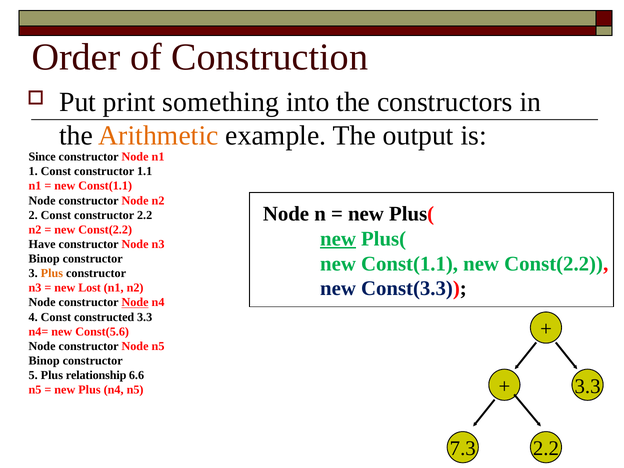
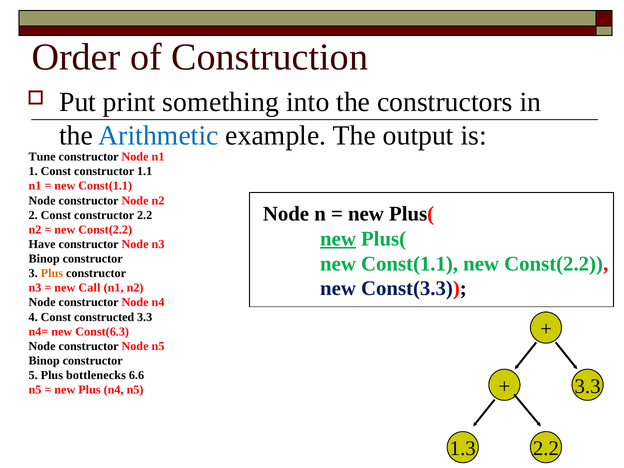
Arithmetic colour: orange -> blue
Since: Since -> Tune
Lost: Lost -> Call
Node at (135, 302) underline: present -> none
Const(5.6: Const(5.6 -> Const(6.3
relationship: relationship -> bottlenecks
7.3: 7.3 -> 1.3
